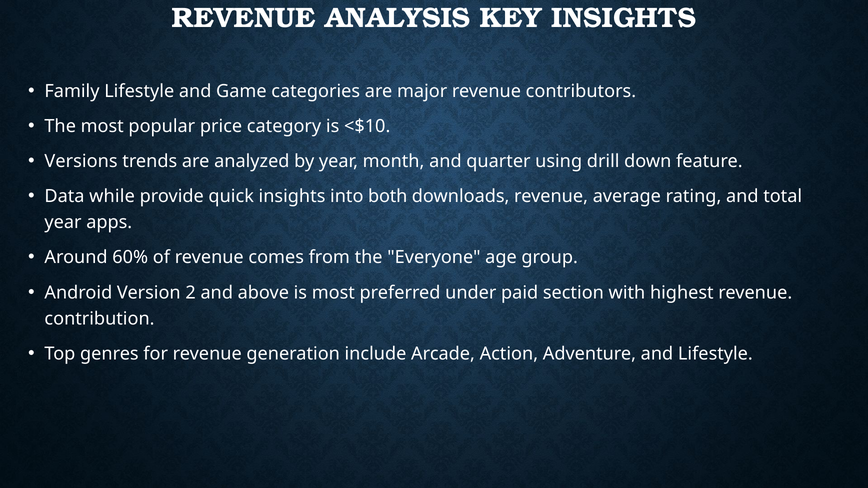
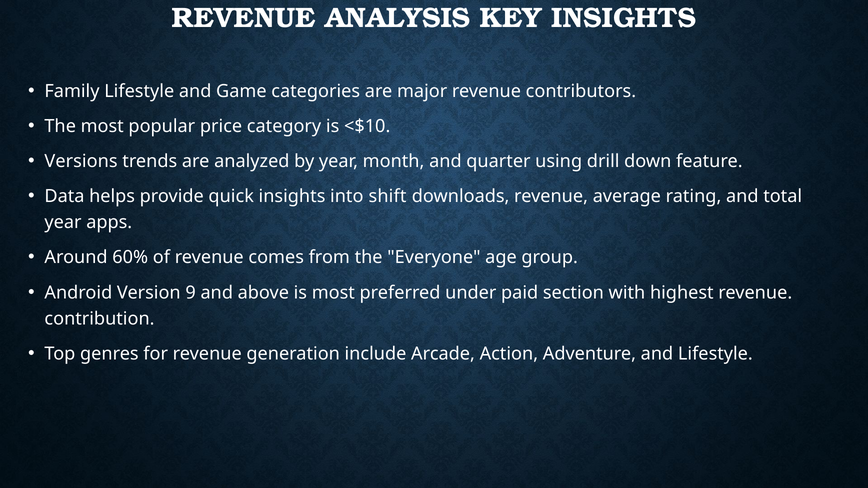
while: while -> helps
both: both -> shift
2: 2 -> 9
